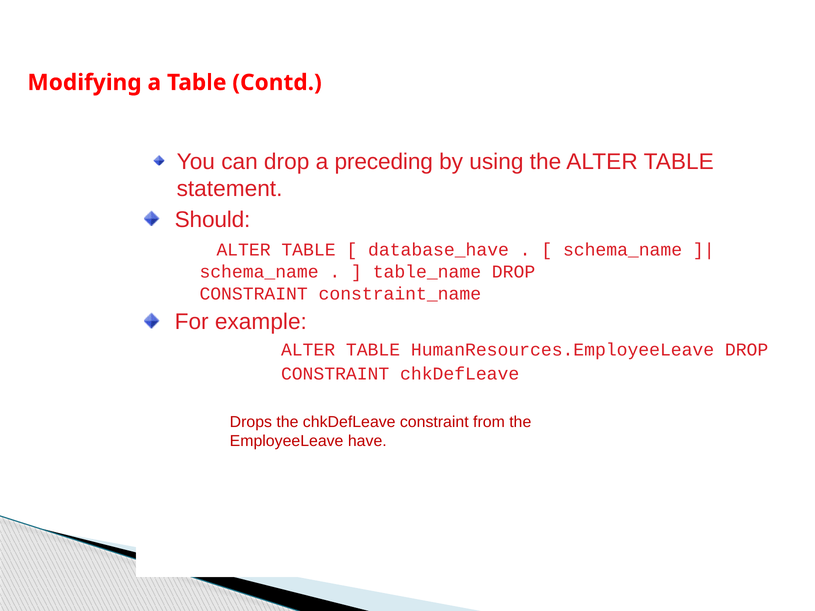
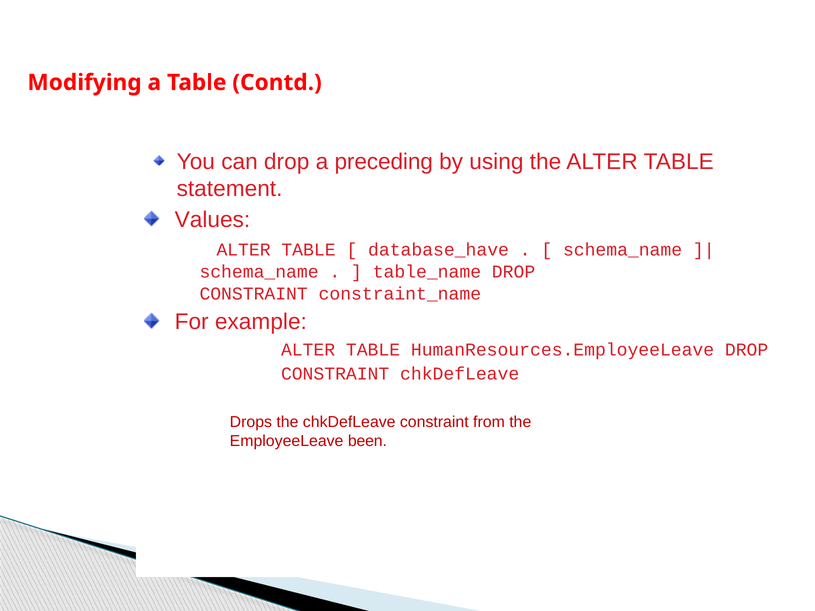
Should: Should -> Values
have: have -> been
